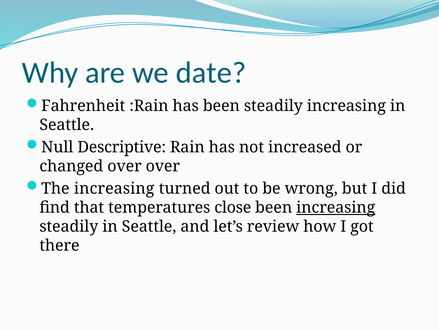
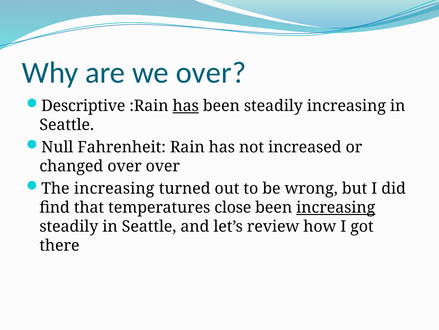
we date: date -> over
Fahrenheit: Fahrenheit -> Descriptive
has at (186, 106) underline: none -> present
Descriptive: Descriptive -> Fahrenheit
